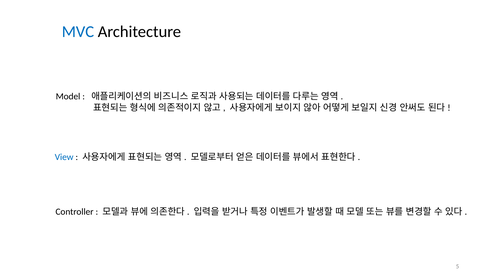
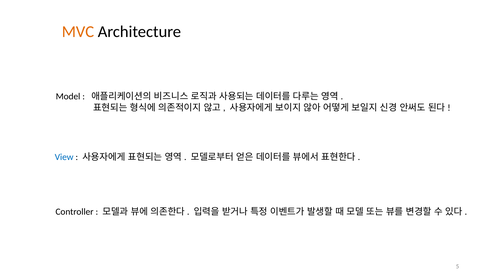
MVC colour: blue -> orange
